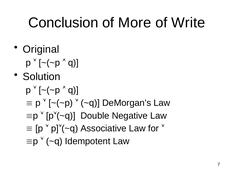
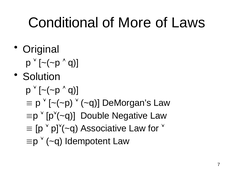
Conclusion: Conclusion -> Conditional
Write: Write -> Laws
